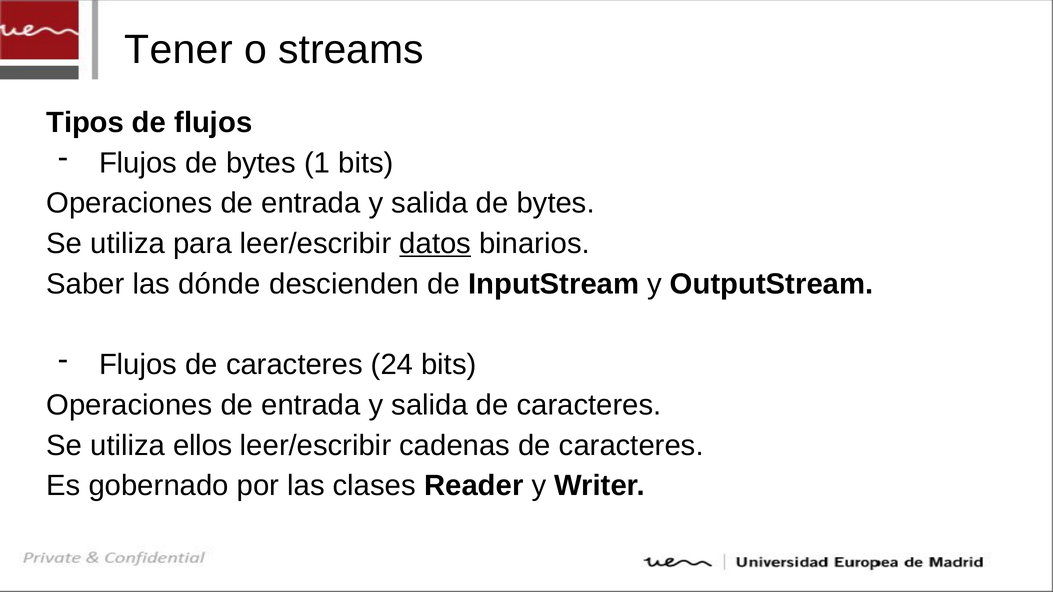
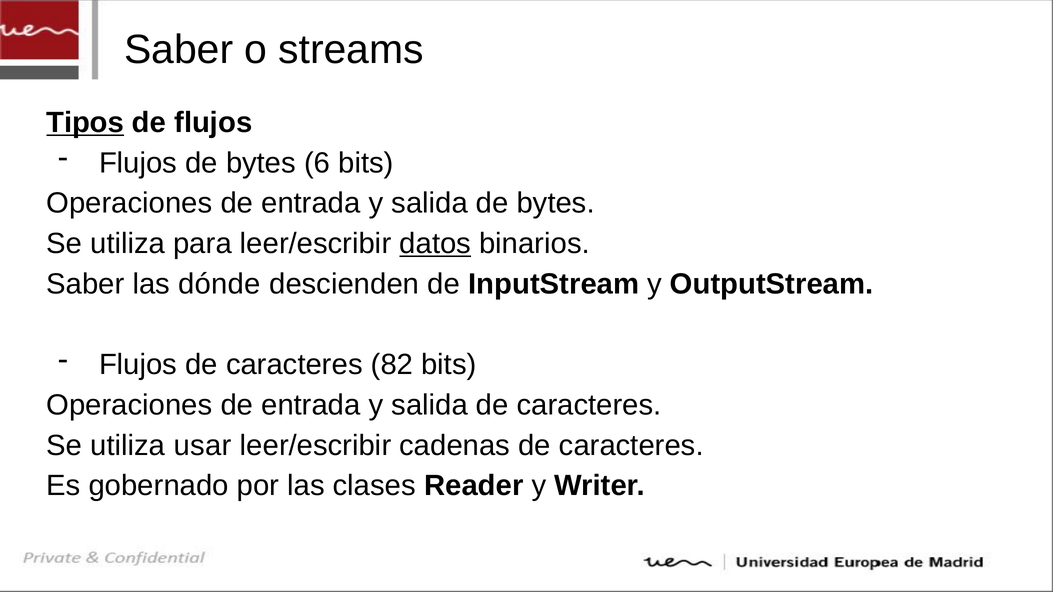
Tener at (178, 50): Tener -> Saber
Tipos underline: none -> present
1: 1 -> 6
24: 24 -> 82
ellos: ellos -> usar
